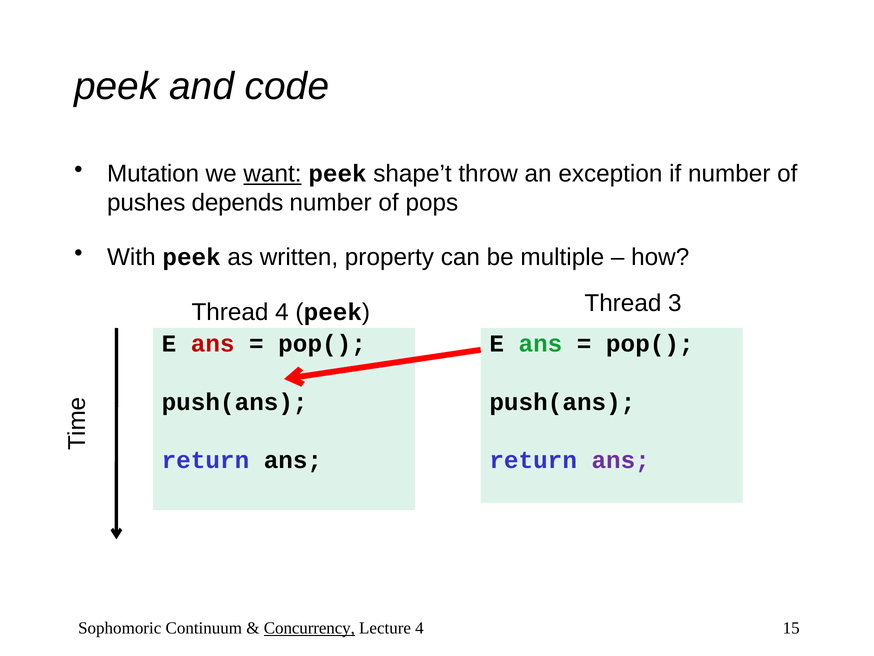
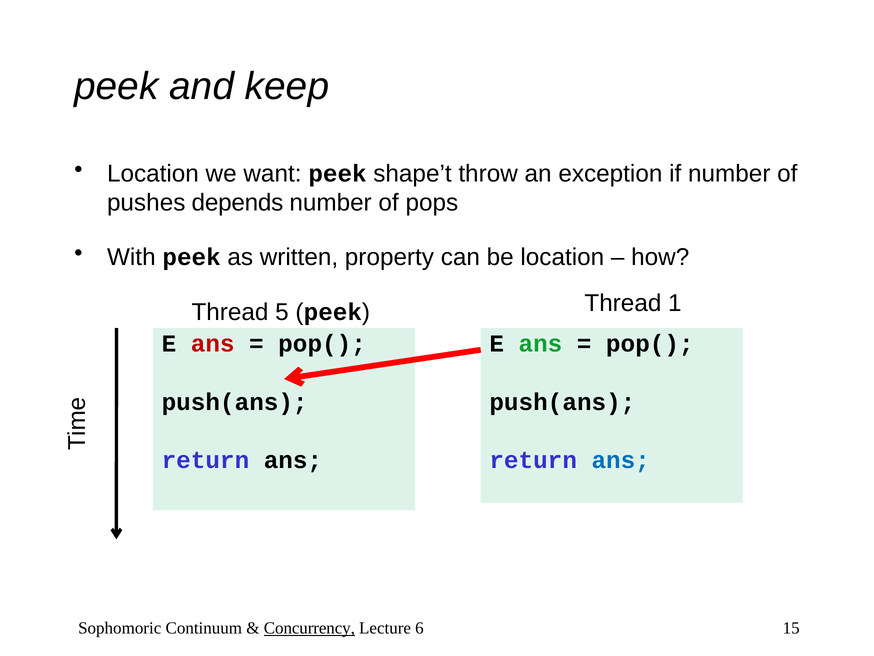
code: code -> keep
Mutation at (153, 174): Mutation -> Location
want underline: present -> none
be multiple: multiple -> location
3: 3 -> 1
Thread 4: 4 -> 5
ans at (621, 460) colour: purple -> blue
Lecture 4: 4 -> 6
